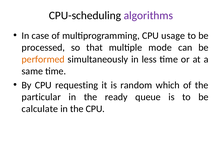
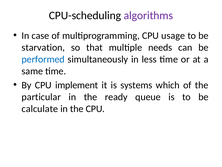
processed: processed -> starvation
mode: mode -> needs
performed colour: orange -> blue
requesting: requesting -> implement
random: random -> systems
